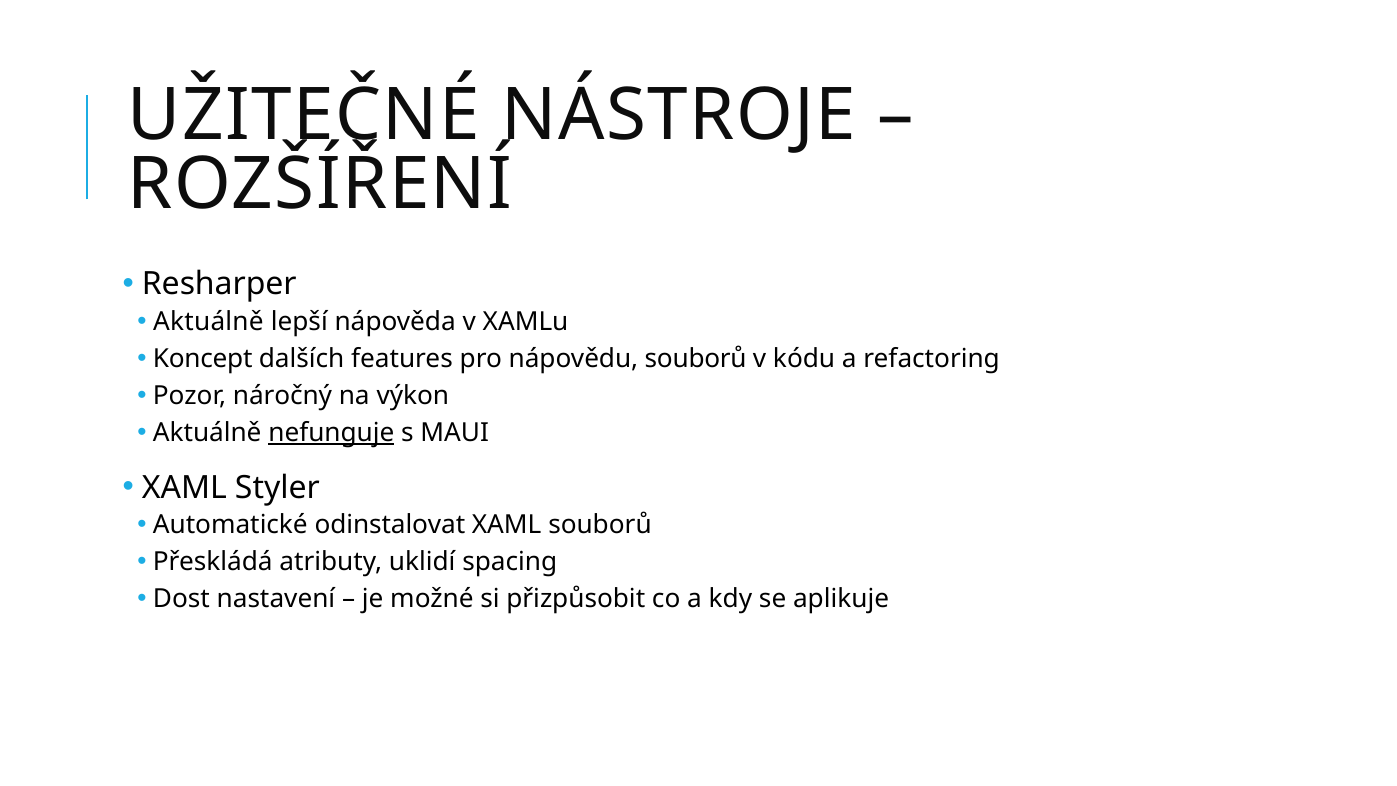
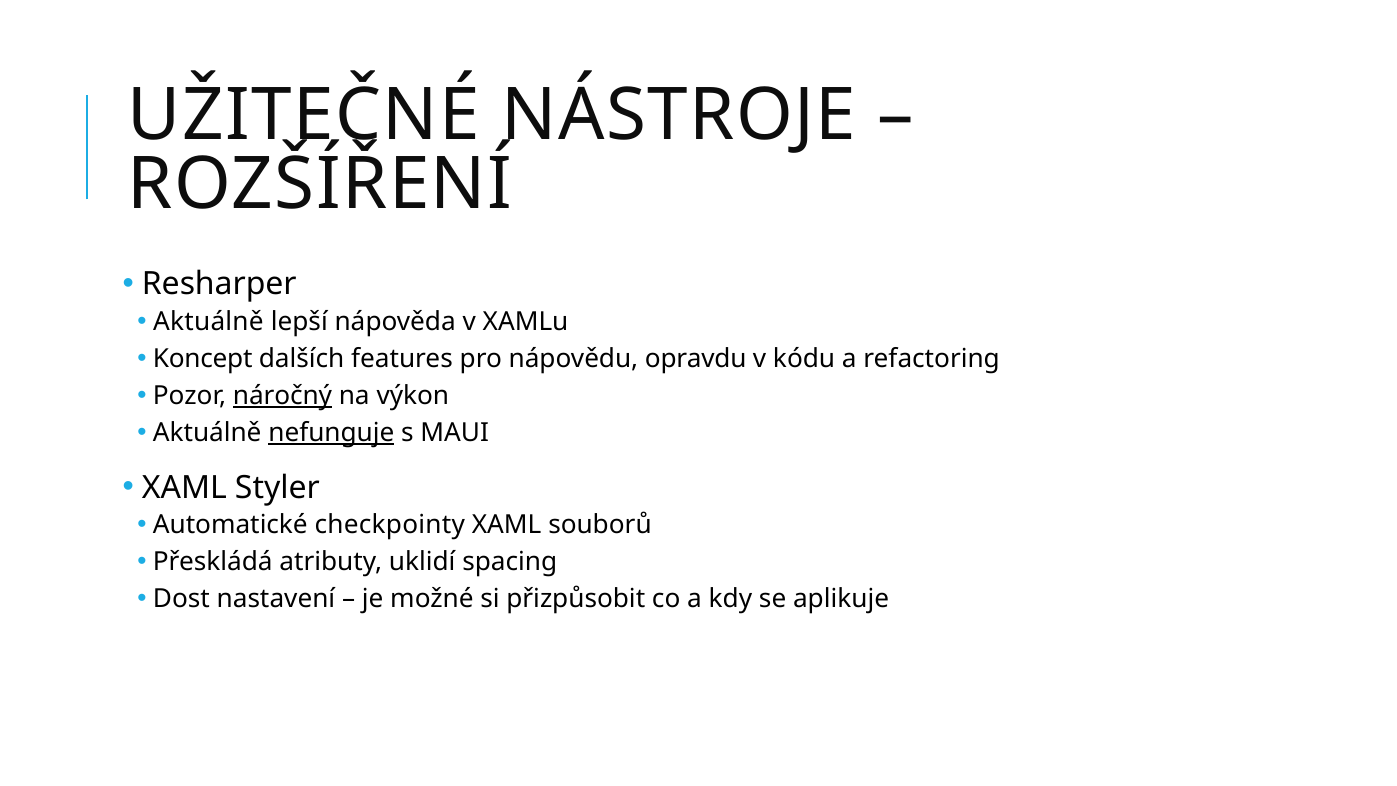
nápovědu souborů: souborů -> opravdu
náročný underline: none -> present
odinstalovat: odinstalovat -> checkpointy
